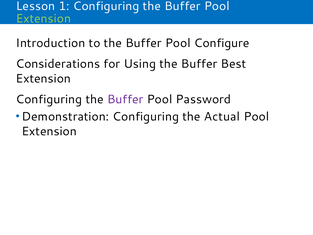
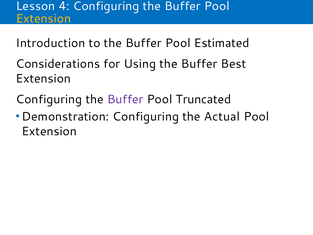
1: 1 -> 4
Extension at (43, 19) colour: light green -> yellow
Configure: Configure -> Estimated
Password: Password -> Truncated
